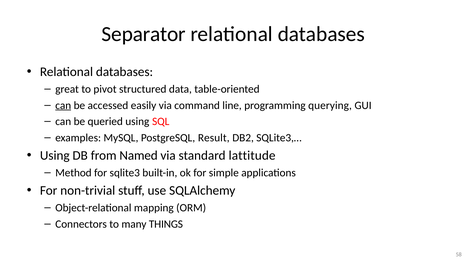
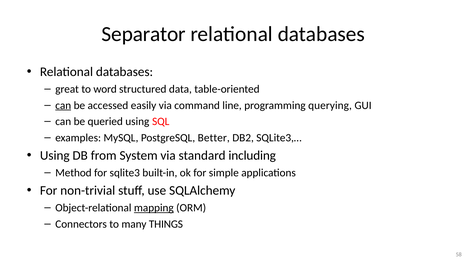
pivot: pivot -> word
Result: Result -> Better
Named: Named -> System
lattitude: lattitude -> including
mapping underline: none -> present
